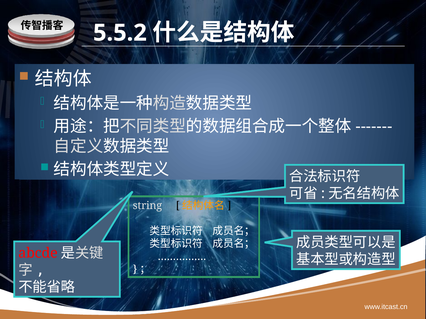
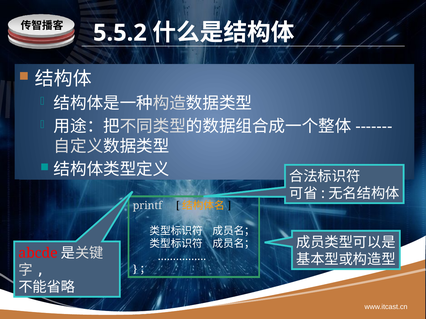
string: string -> printf
